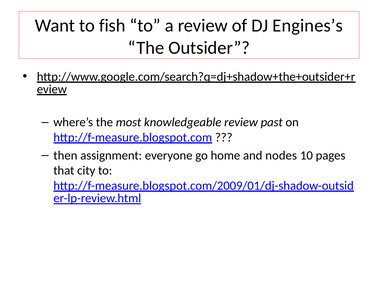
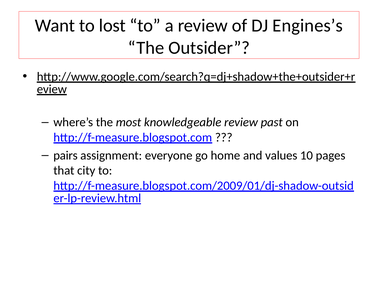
fish: fish -> lost
then: then -> pairs
nodes: nodes -> values
